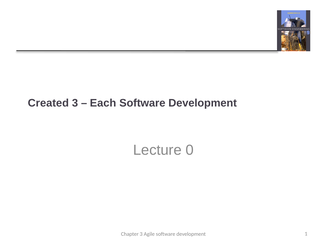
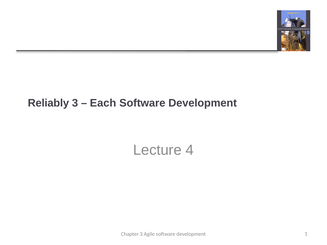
Created: Created -> Reliably
0: 0 -> 4
